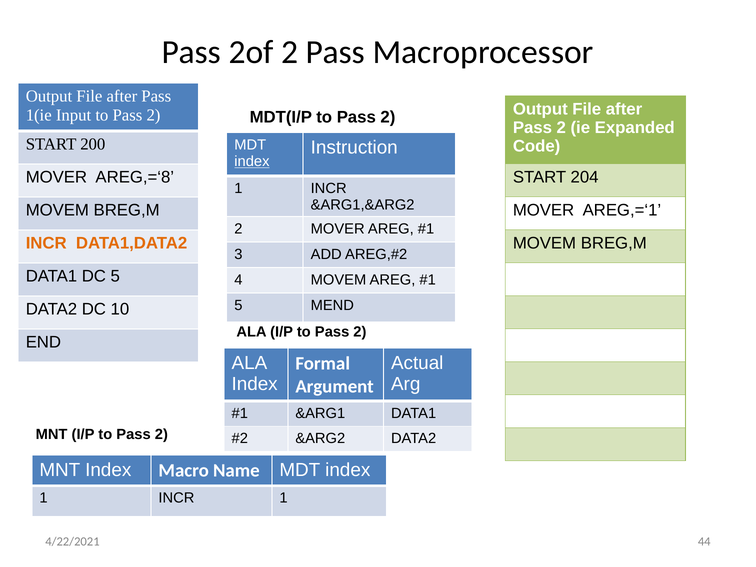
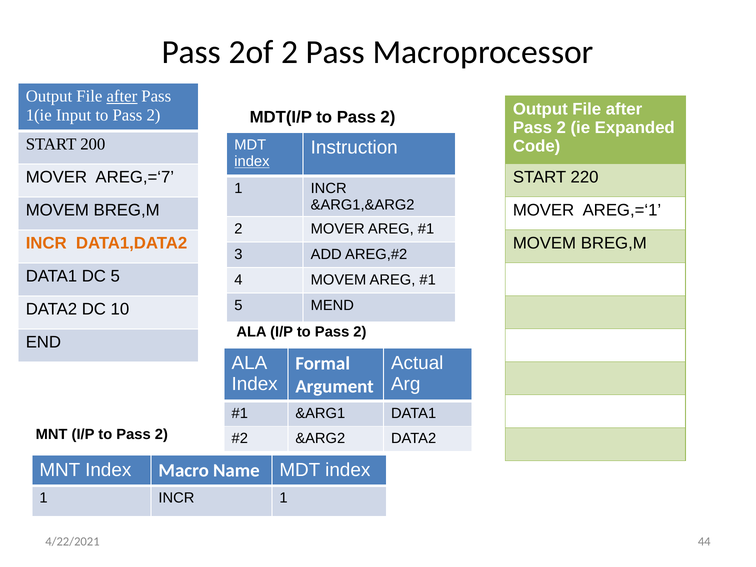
after at (122, 96) underline: none -> present
204: 204 -> 220
AREG,=‘8: AREG,=‘8 -> AREG,=‘7
